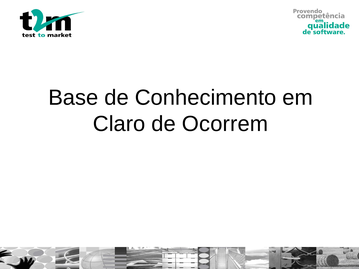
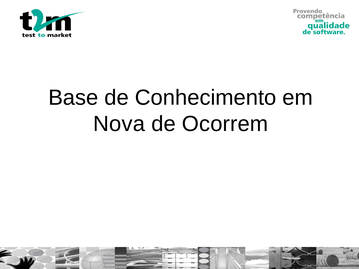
Claro: Claro -> Nova
